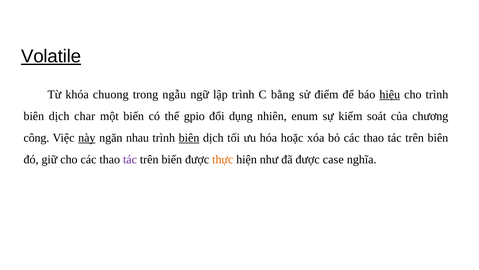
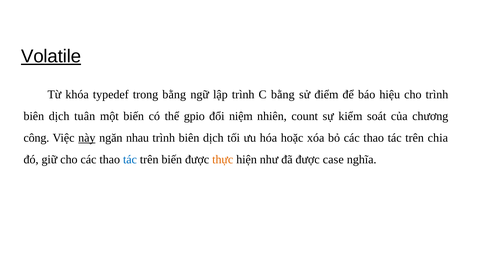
chuong: chuong -> typedef
trong ngẫu: ngẫu -> bằng
hiệu underline: present -> none
char: char -> tuân
dụng: dụng -> niệm
enum: enum -> count
biên at (189, 138) underline: present -> none
trên biên: biên -> chia
tác at (130, 159) colour: purple -> blue
